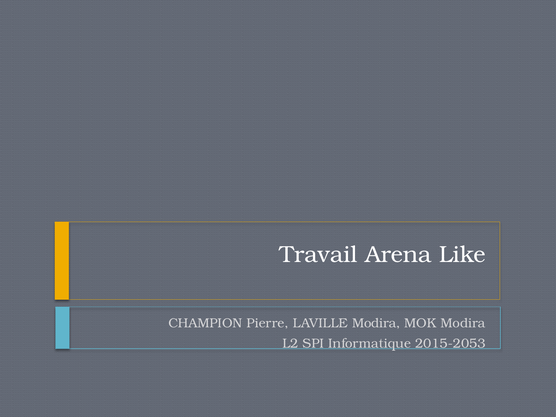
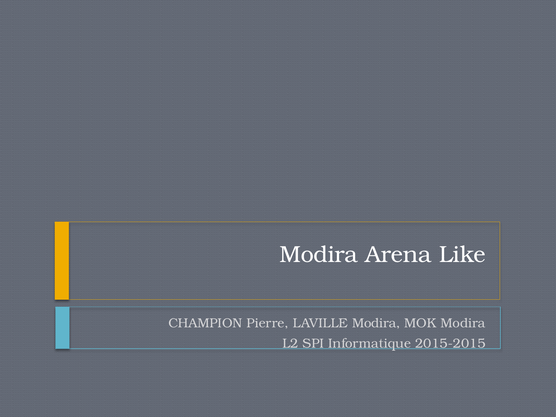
Travail at (319, 255): Travail -> Modira
2015-2053: 2015-2053 -> 2015-2015
